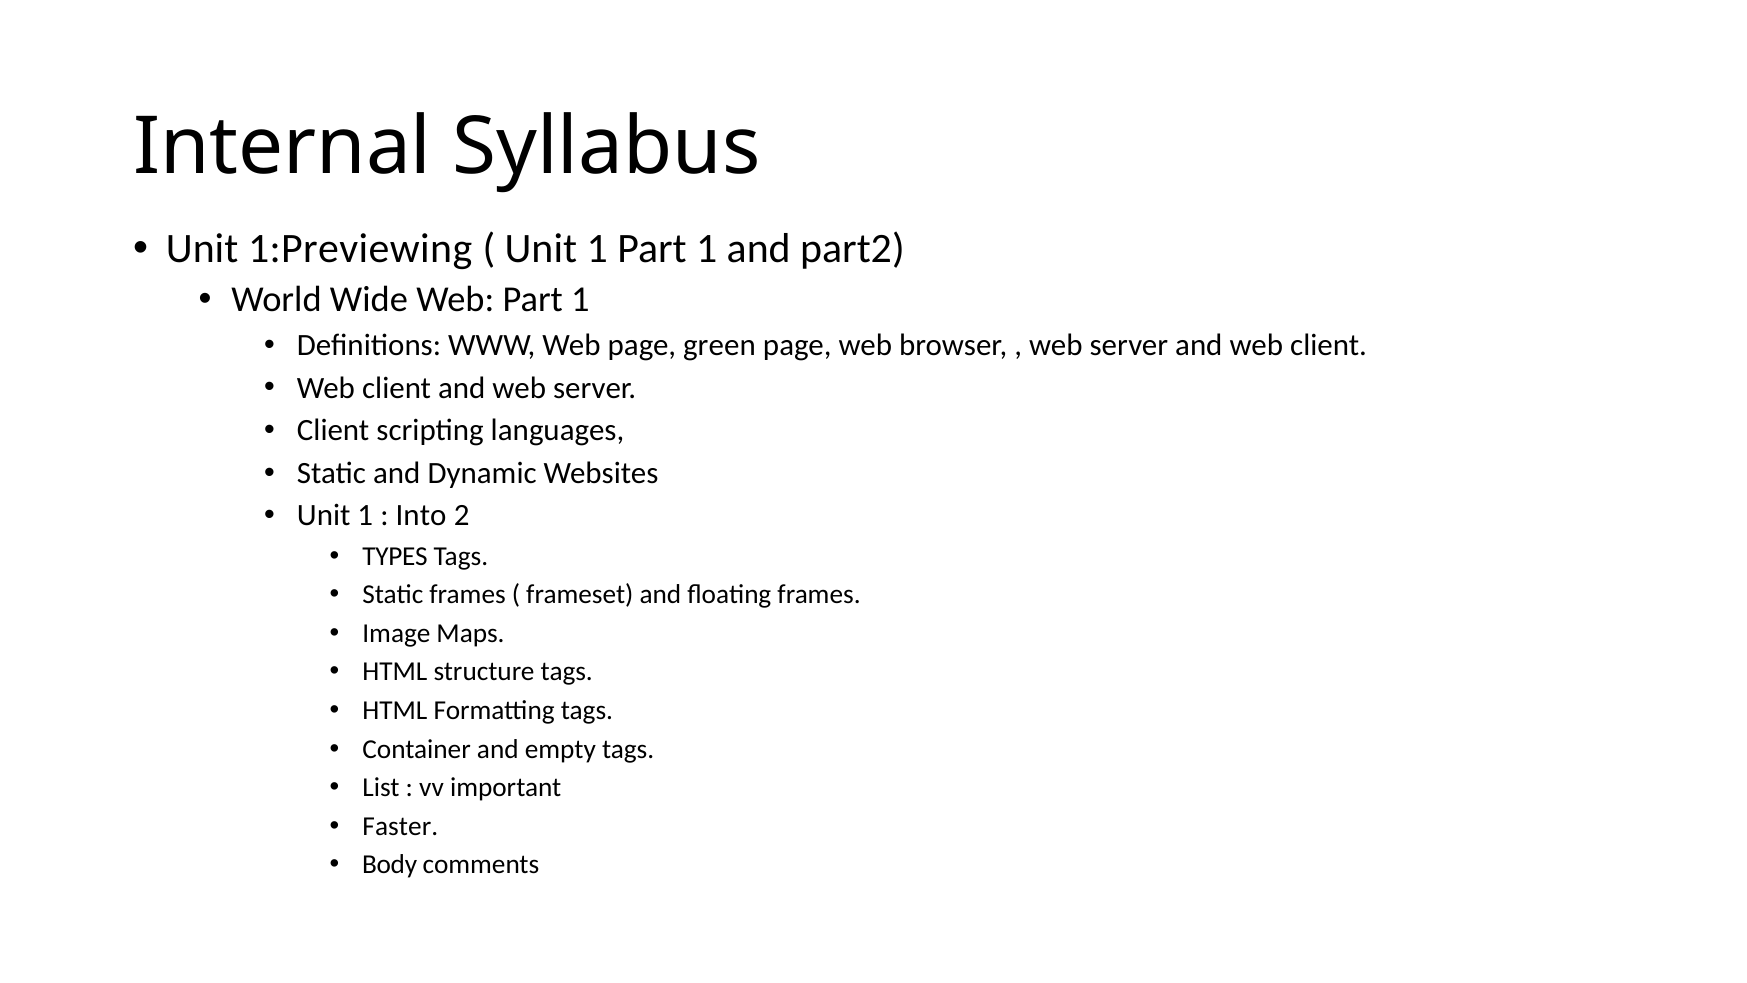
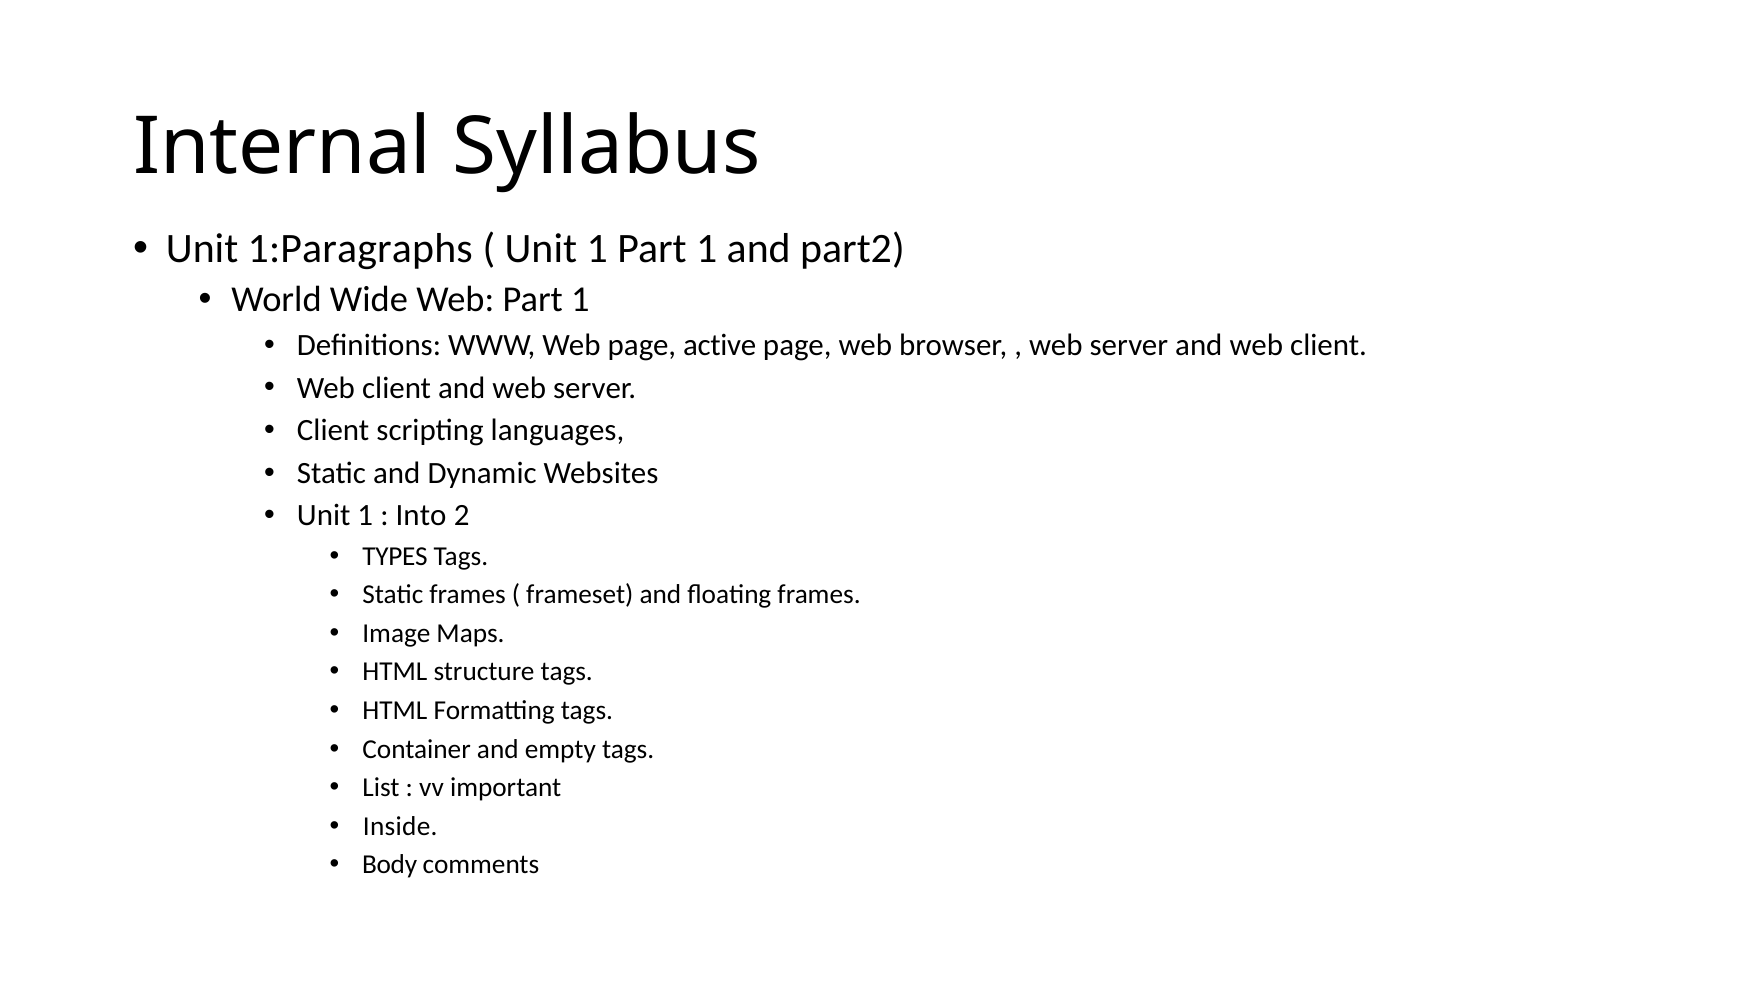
1:Previewing: 1:Previewing -> 1:Paragraphs
green: green -> active
Faster: Faster -> Inside
